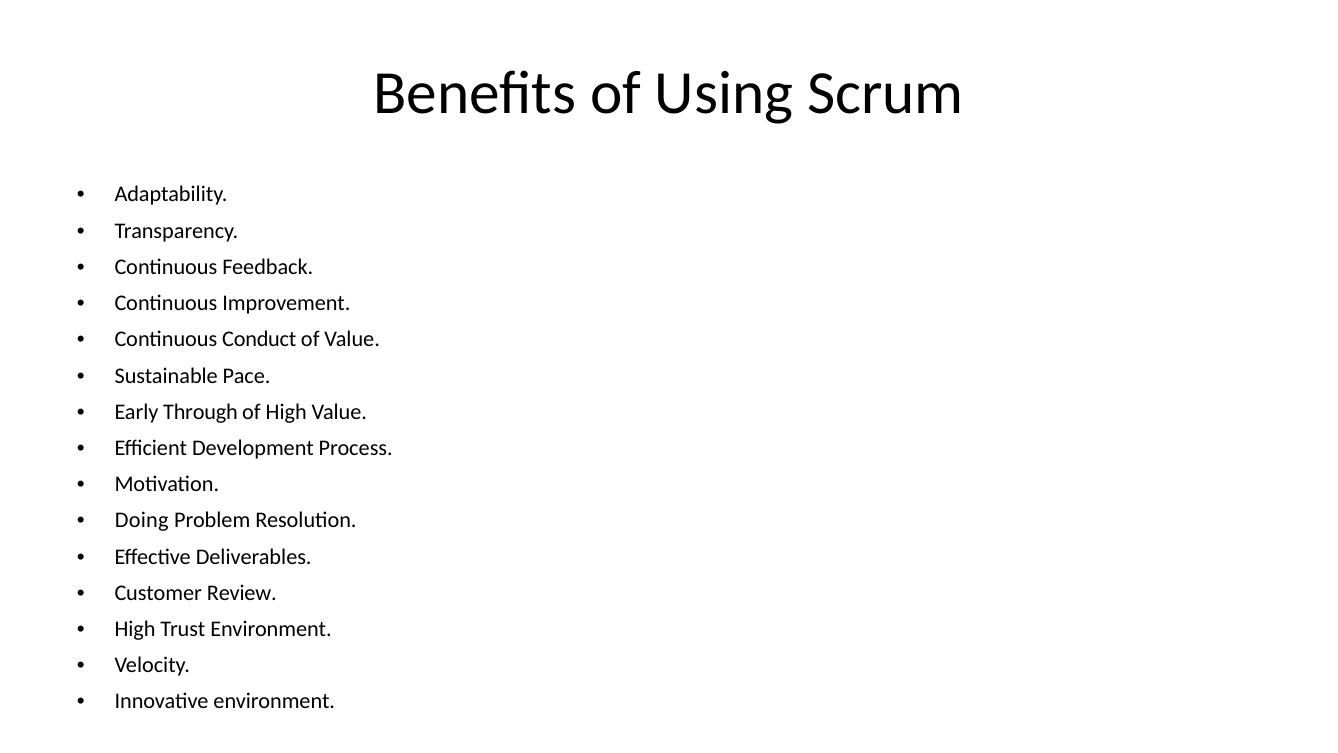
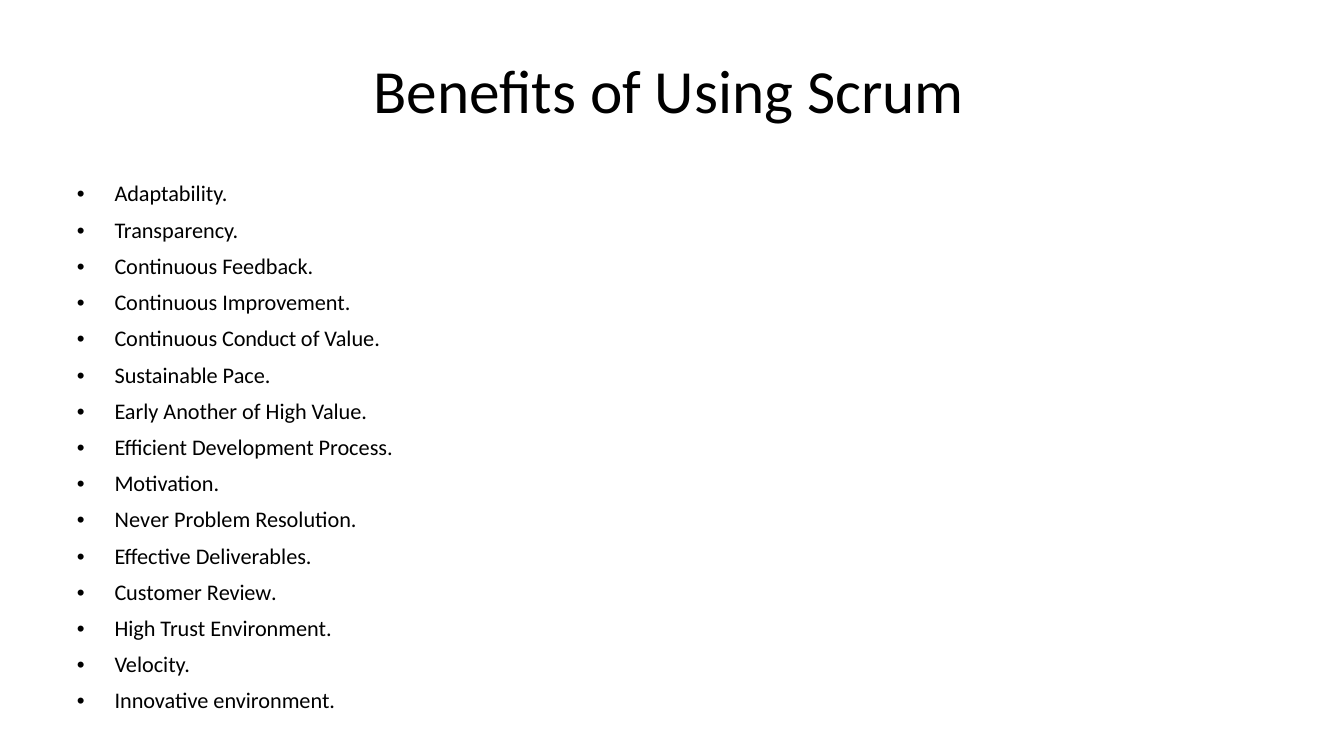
Through: Through -> Another
Doing: Doing -> Never
